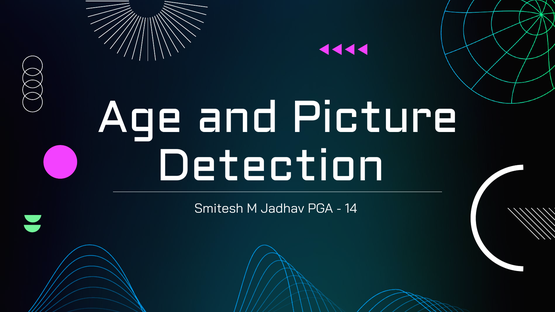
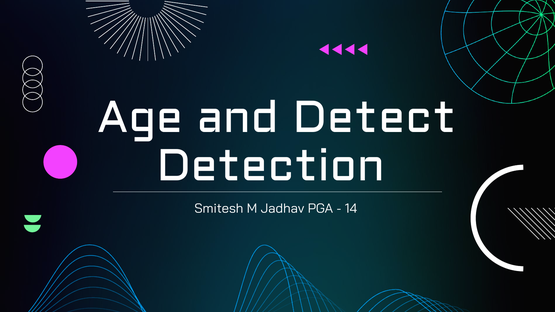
Picture: Picture -> Detect
